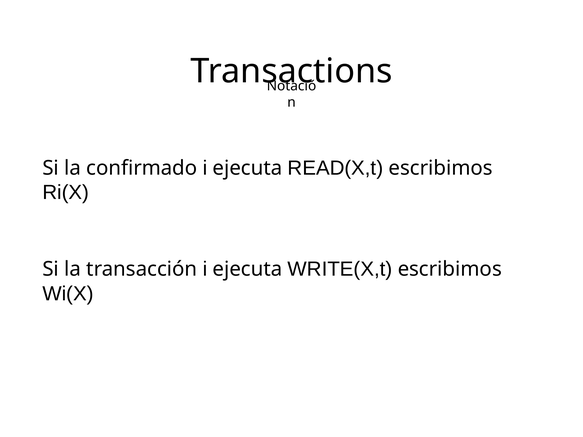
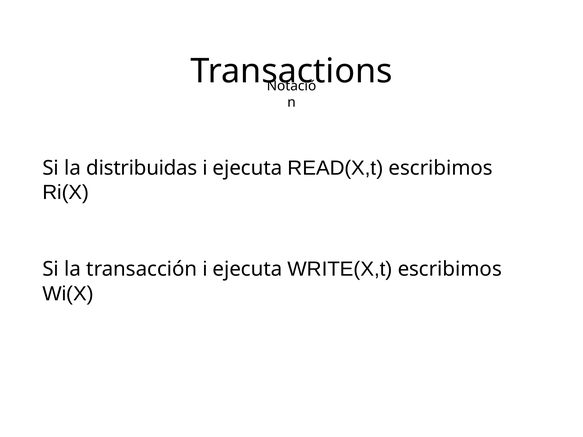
confirmado: confirmado -> distribuidas
